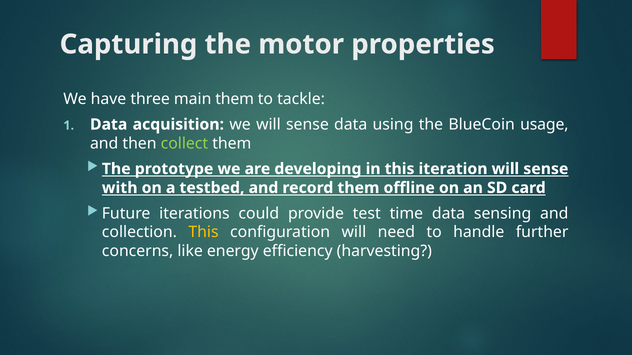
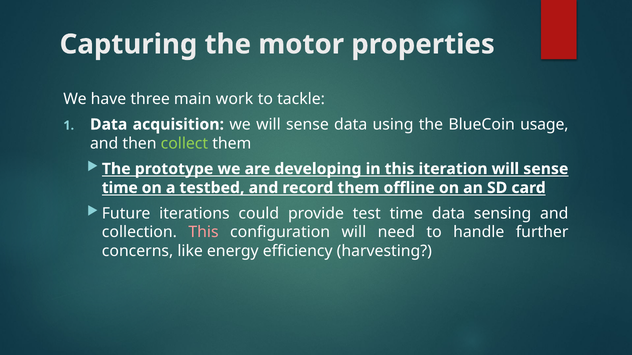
main them: them -> work
with at (120, 188): with -> time
This at (204, 233) colour: yellow -> pink
